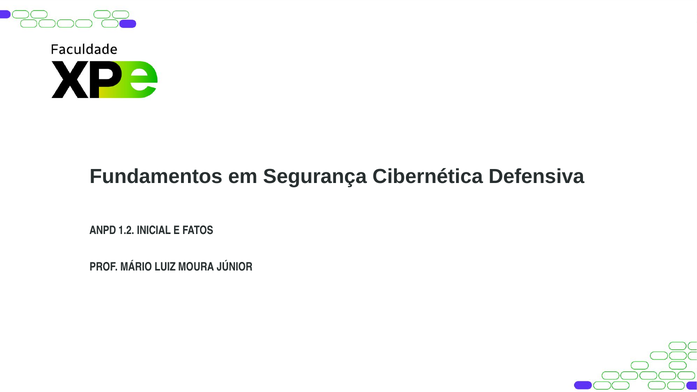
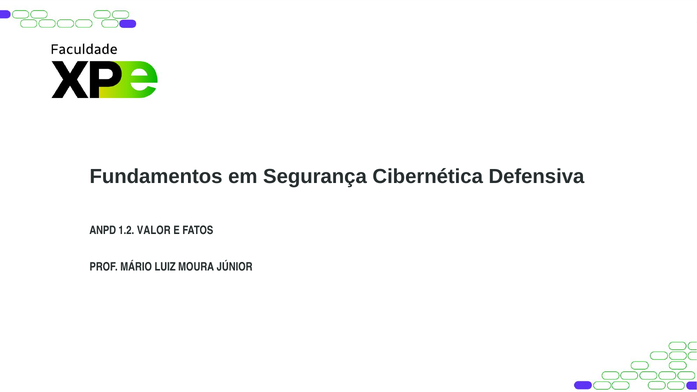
INICIAL: INICIAL -> VALOR
